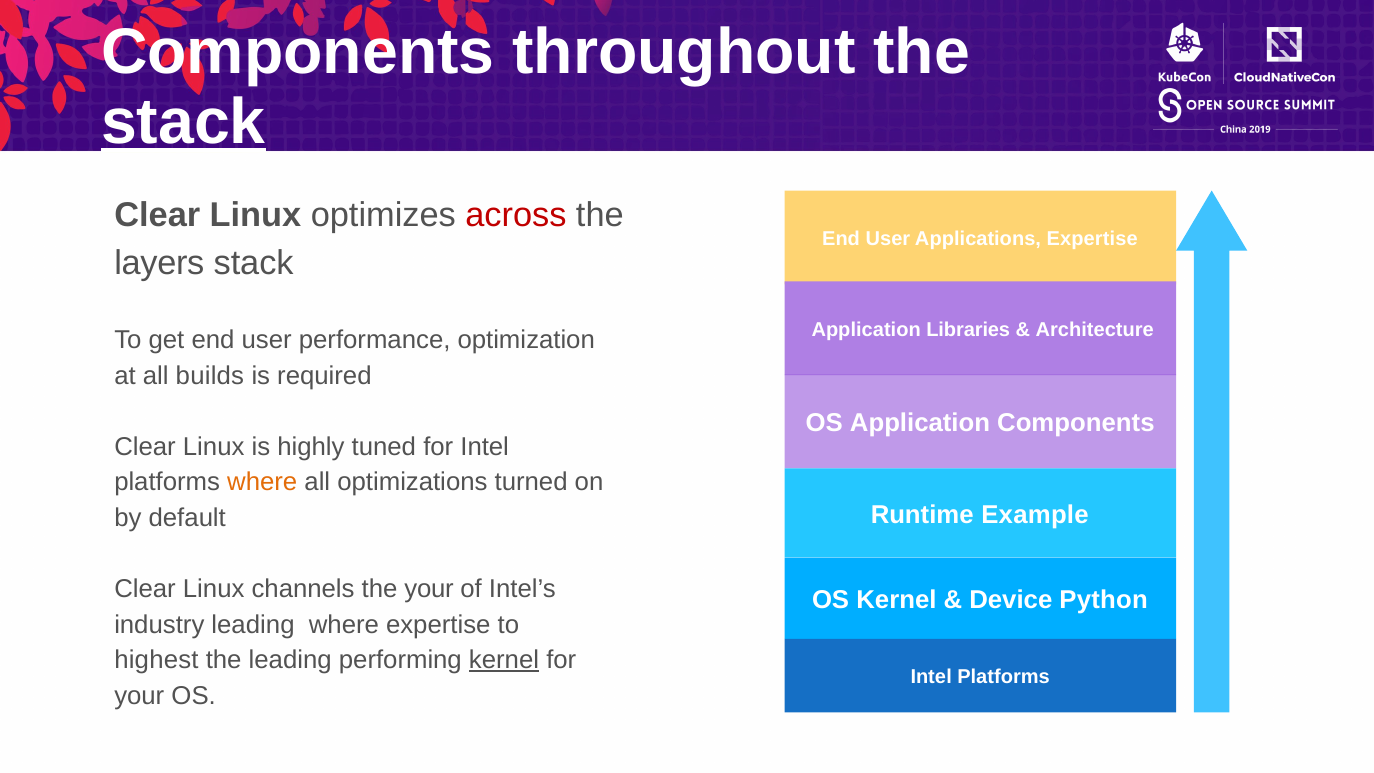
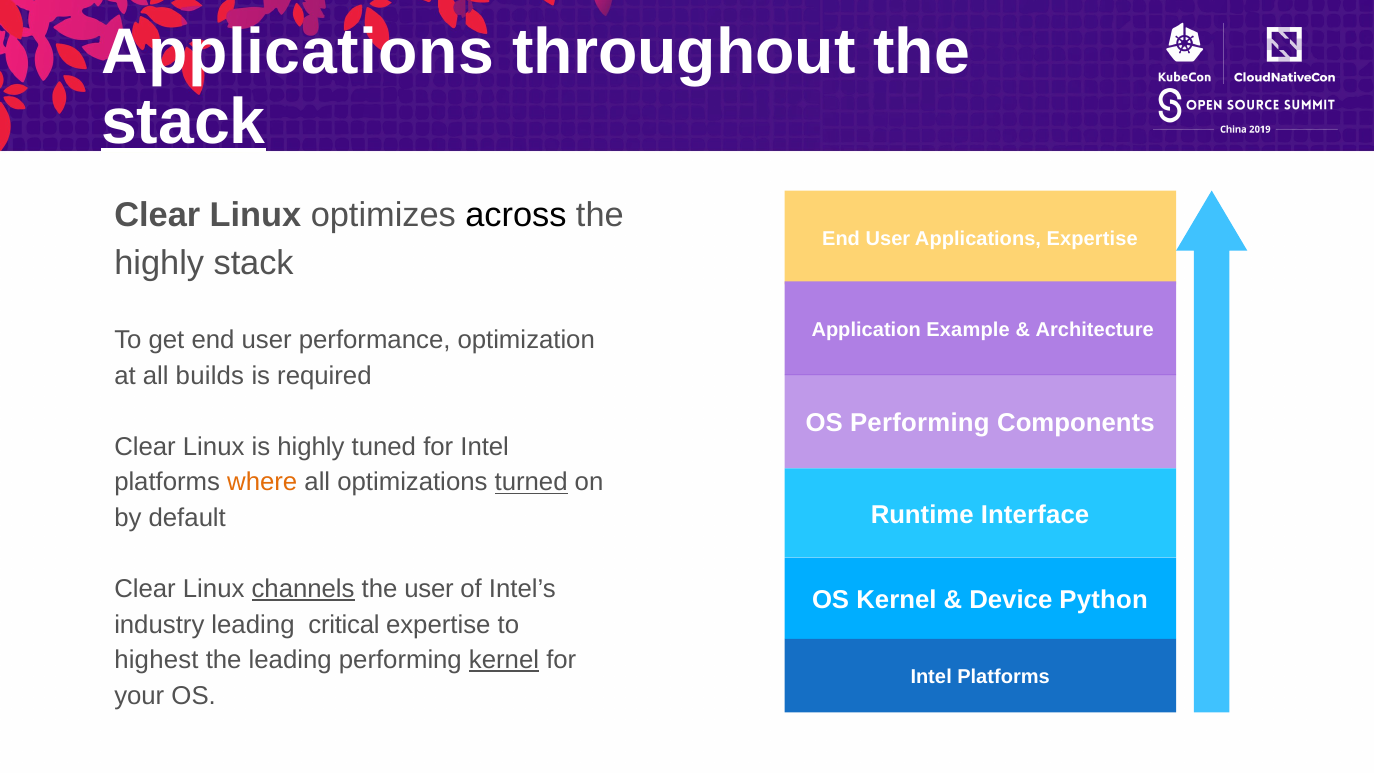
Components at (298, 53): Components -> Applications
across colour: red -> black
layers at (159, 263): layers -> highly
Libraries: Libraries -> Example
OS Application: Application -> Performing
turned underline: none -> present
Example: Example -> Interface
channels underline: none -> present
the your: your -> user
leading where: where -> critical
